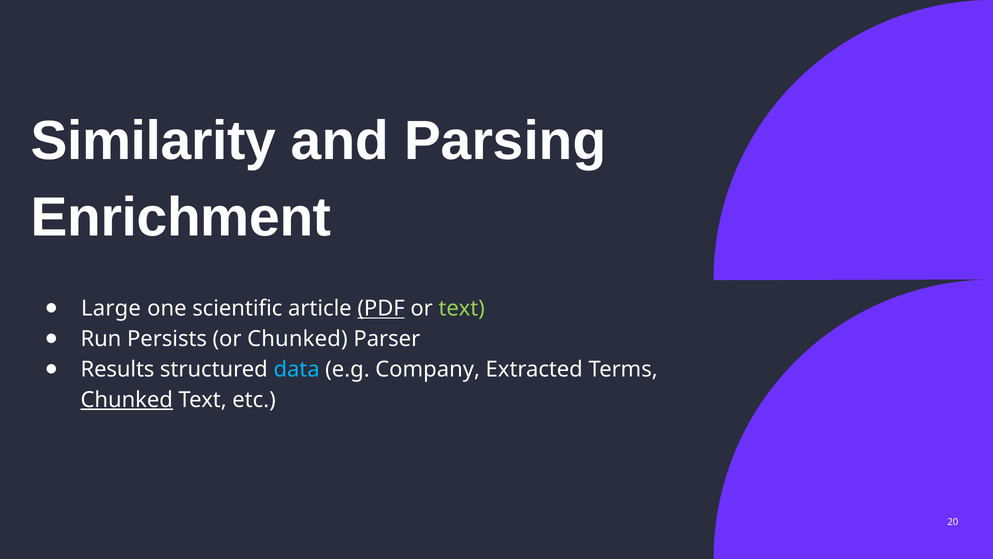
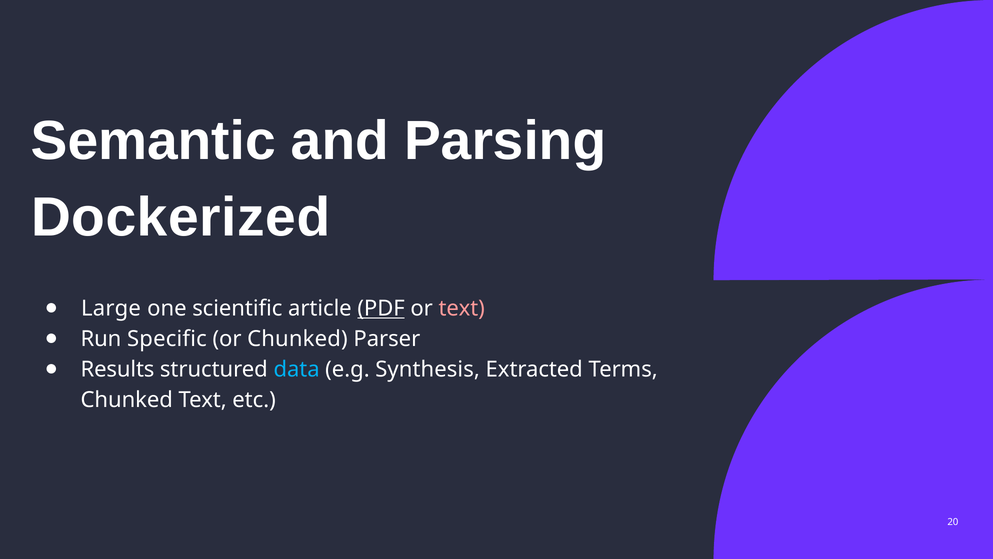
Similarity: Similarity -> Semantic
Enrichment: Enrichment -> Dockerized
text at (462, 308) colour: light green -> pink
Persists: Persists -> Specific
Company: Company -> Synthesis
Chunked at (127, 399) underline: present -> none
